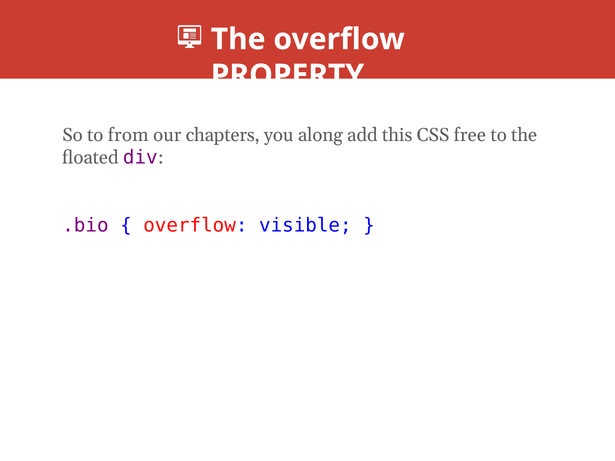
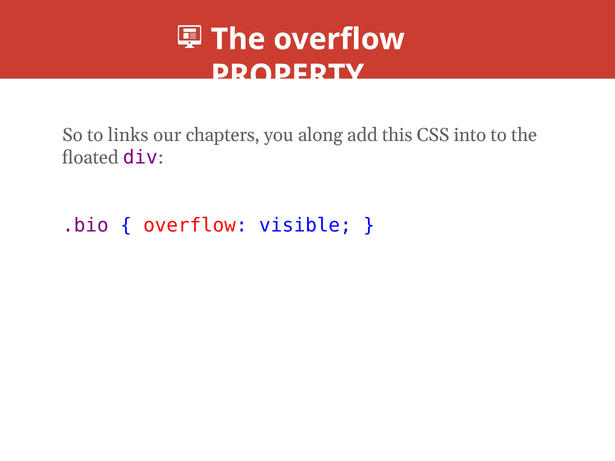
from: from -> links
free: free -> into
